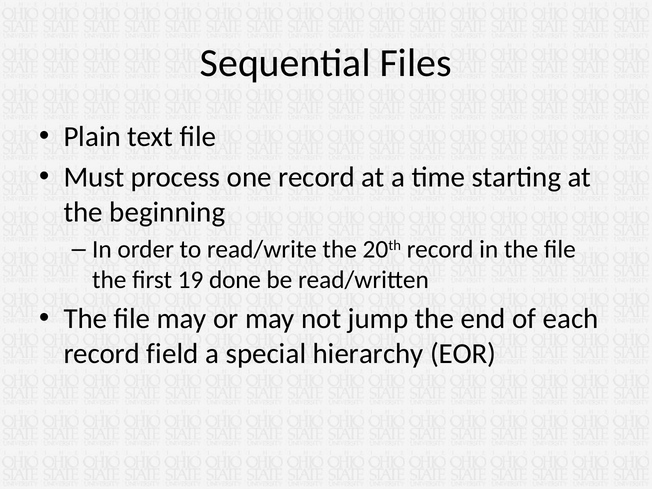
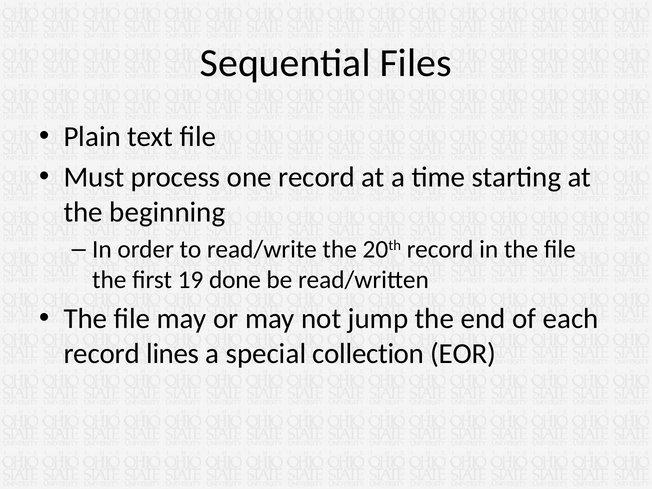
field: field -> lines
hierarchy: hierarchy -> collection
